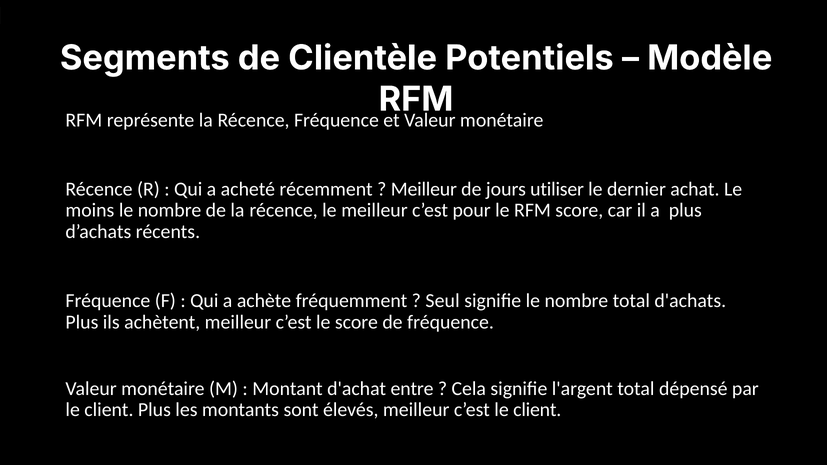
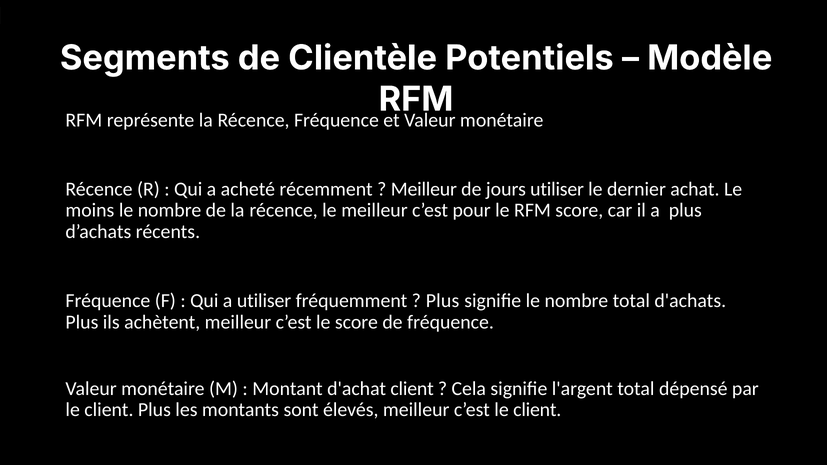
a achète: achète -> utiliser
Seul at (443, 301): Seul -> Plus
d'achat entre: entre -> client
